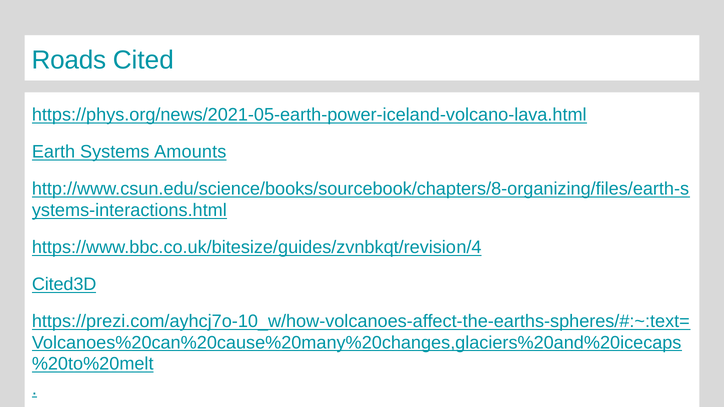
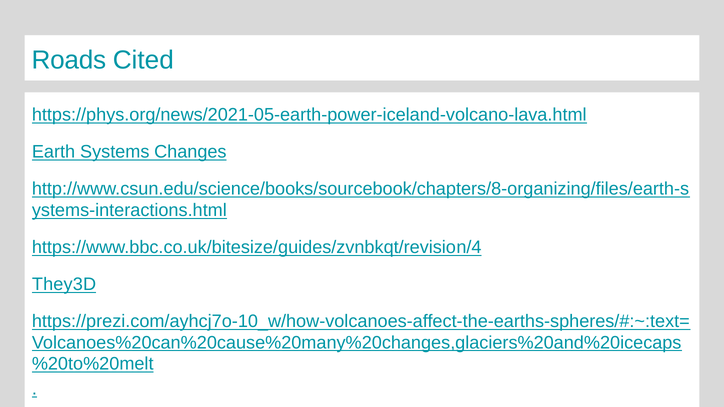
Amounts: Amounts -> Changes
Cited3D: Cited3D -> They3D
